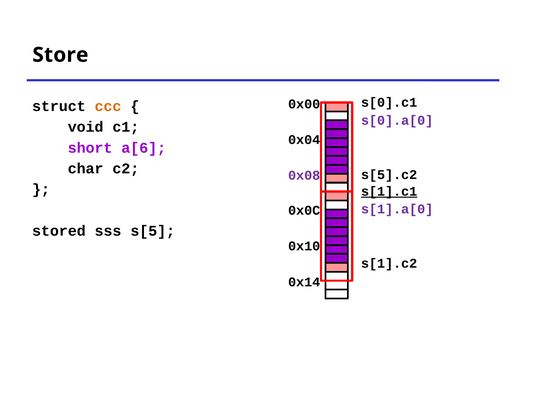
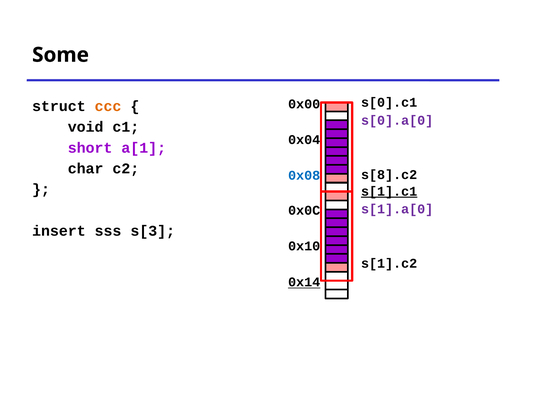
Store: Store -> Some
a[6: a[6 -> a[1
s[5].c2: s[5].c2 -> s[8].c2
0x08 colour: purple -> blue
stored: stored -> insert
s[5: s[5 -> s[3
0x14 underline: none -> present
